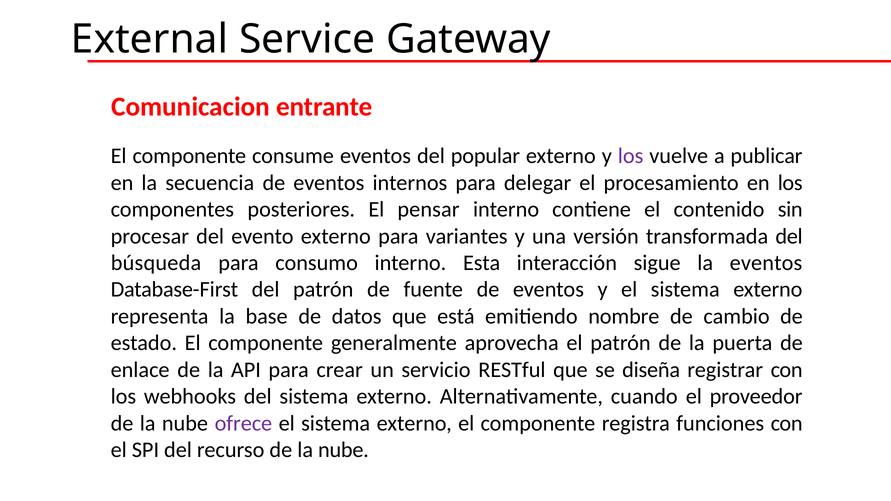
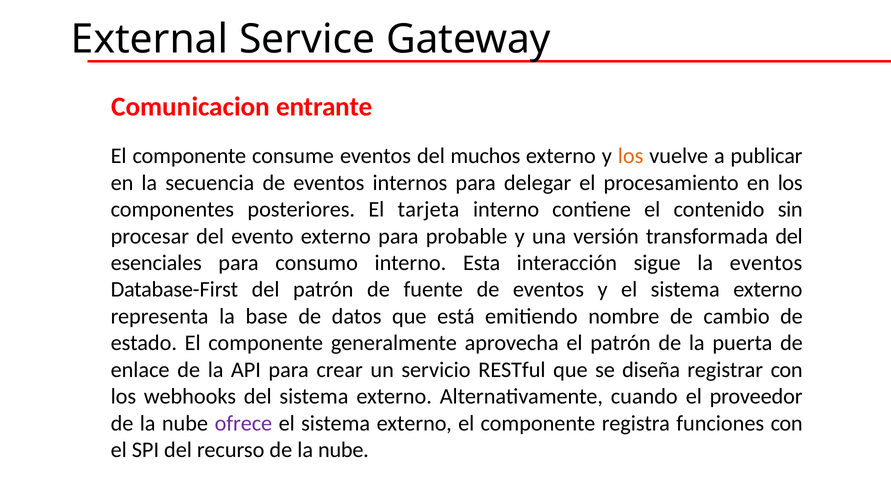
popular: popular -> muchos
los at (631, 156) colour: purple -> orange
pensar: pensar -> tarjeta
variantes: variantes -> probable
búsqueda: búsqueda -> esenciales
